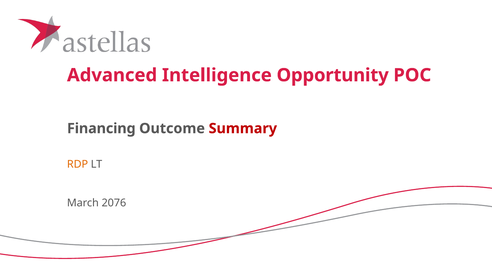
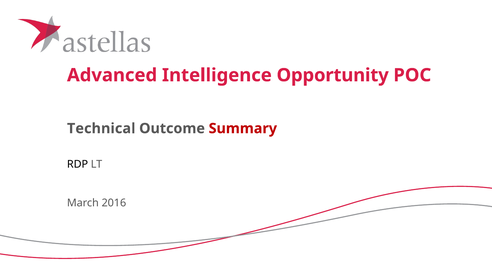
Financing: Financing -> Technical
RDP colour: orange -> black
2076: 2076 -> 2016
